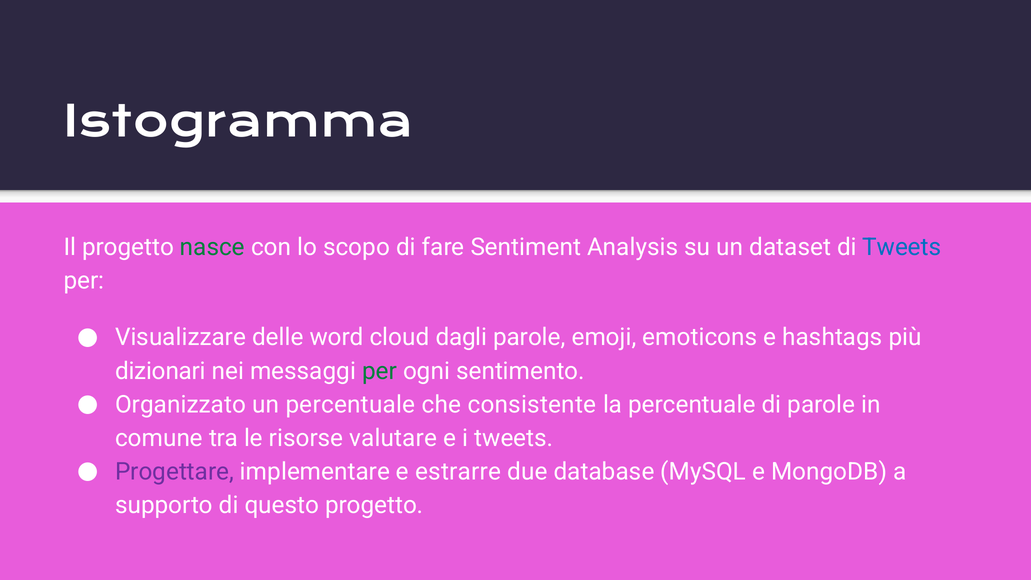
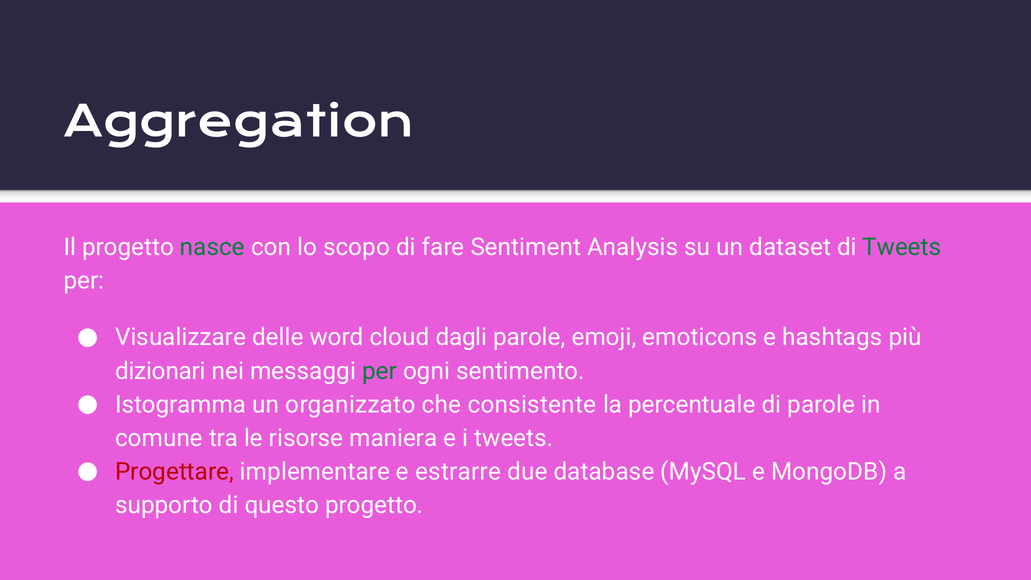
Istogramma: Istogramma -> Aggregation
Tweets at (902, 247) colour: blue -> green
Organizzato: Organizzato -> Istogramma
un percentuale: percentuale -> organizzato
valutare: valutare -> maniera
Progettare colour: purple -> red
